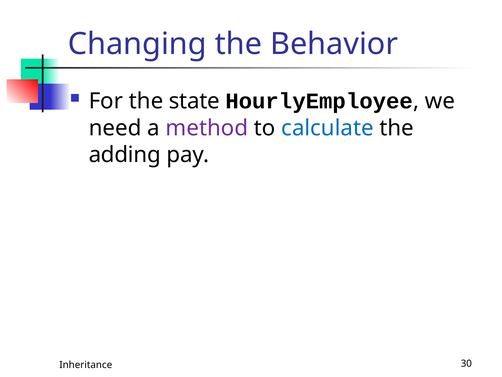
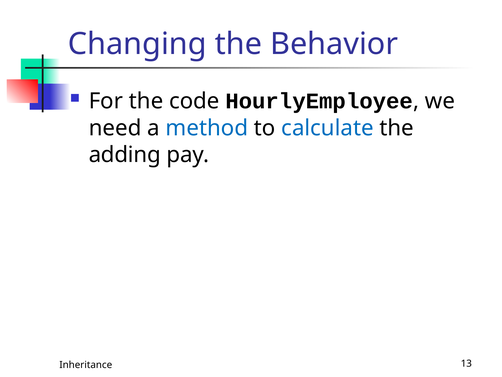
state: state -> code
method colour: purple -> blue
30: 30 -> 13
